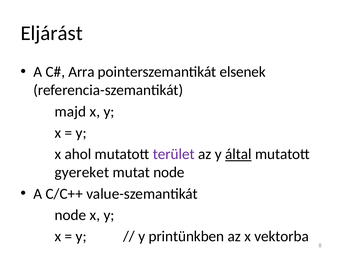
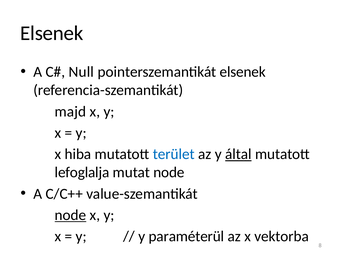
Eljárást at (52, 33): Eljárást -> Elsenek
Arra: Arra -> Null
ahol: ahol -> hiba
terület colour: purple -> blue
gyereket: gyereket -> lefoglalja
node at (70, 215) underline: none -> present
printünkben: printünkben -> paraméterül
